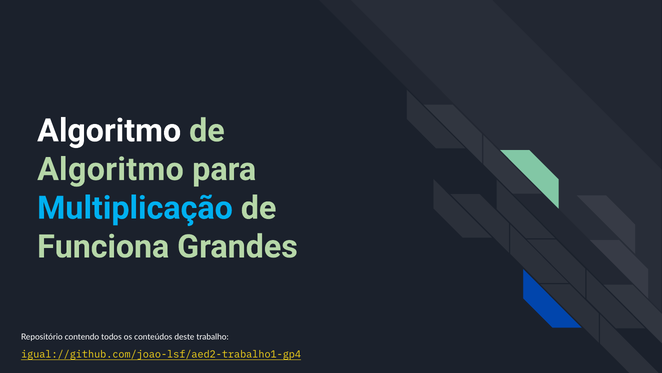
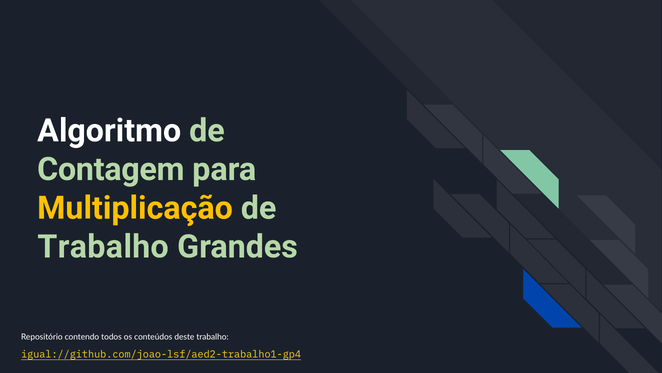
Algoritmo at (111, 169): Algoritmo -> Contagem
Multiplicação colour: light blue -> yellow
Funciona at (103, 246): Funciona -> Trabalho
